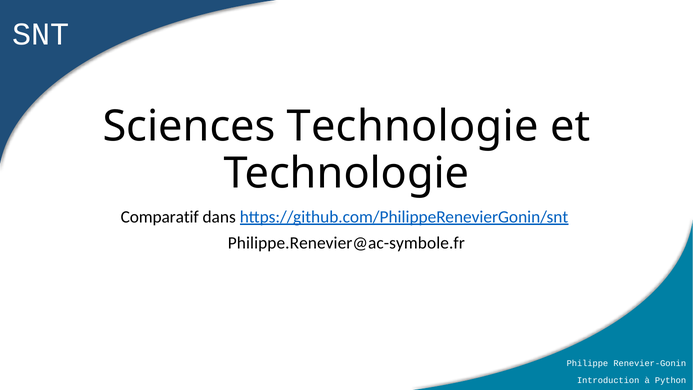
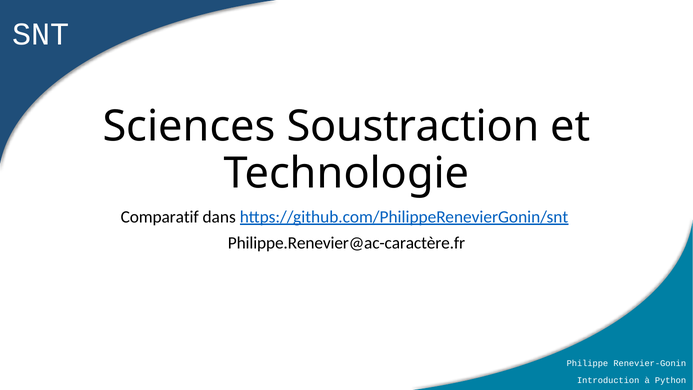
Sciences Technologie: Technologie -> Soustraction
Philippe.Renevier@ac-symbole.fr: Philippe.Renevier@ac-symbole.fr -> Philippe.Renevier@ac-caractère.fr
